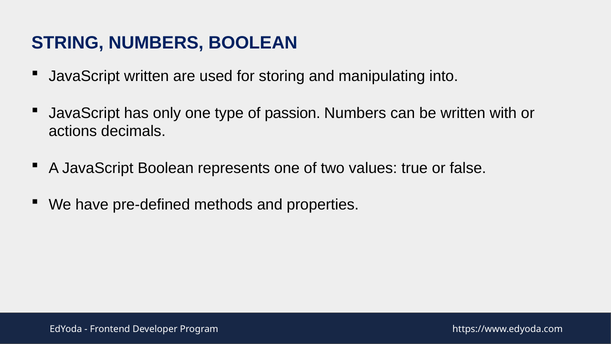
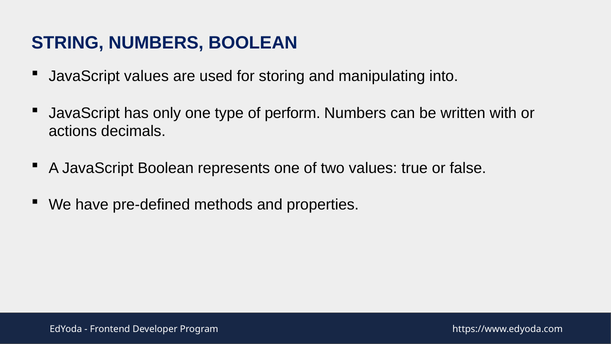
JavaScript written: written -> values
passion: passion -> perform
